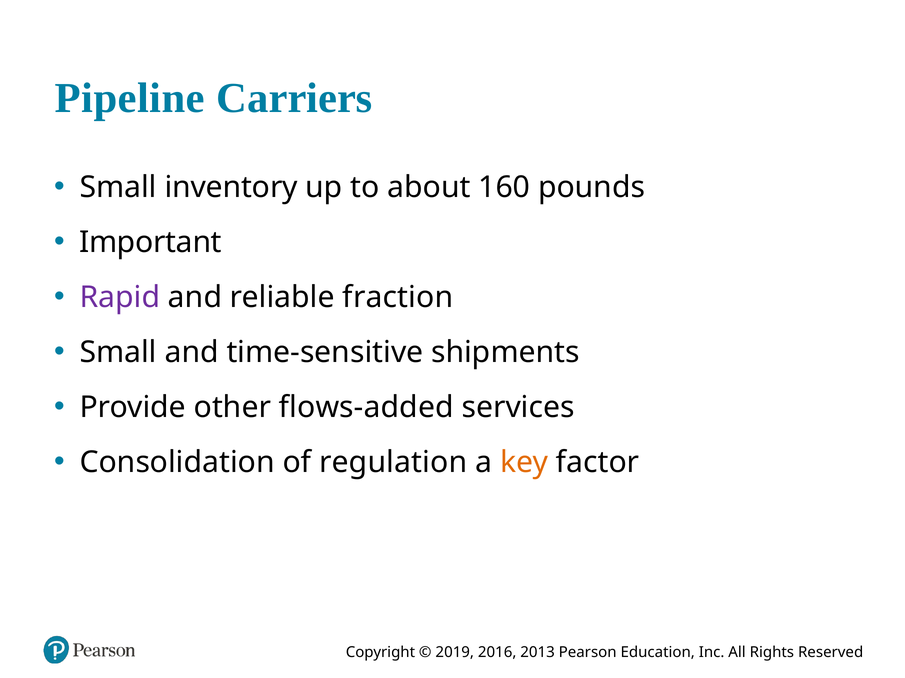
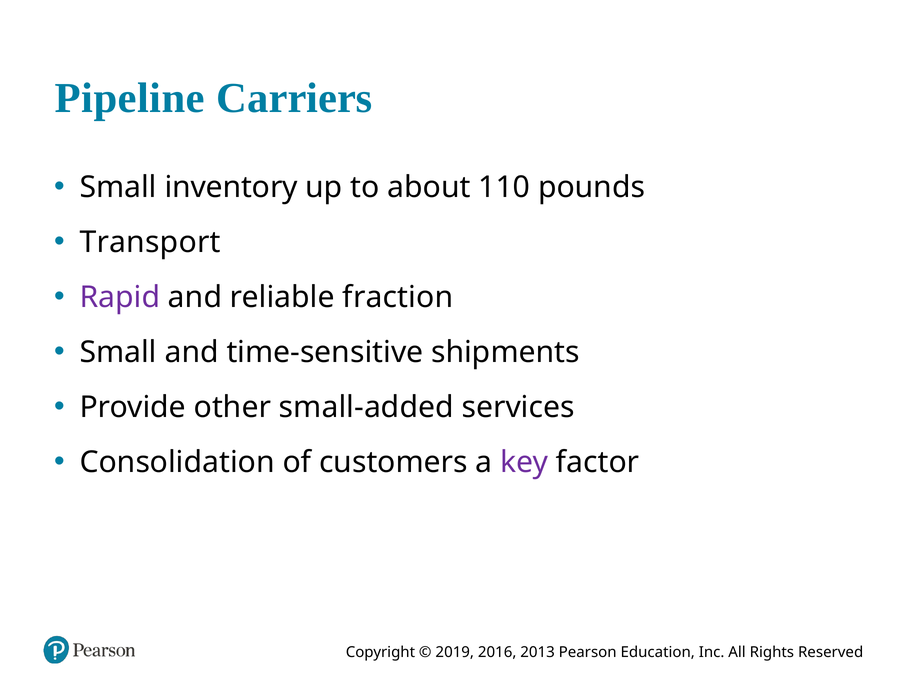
160: 160 -> 110
Important: Important -> Transport
flows-added: flows-added -> small-added
regulation: regulation -> customers
key colour: orange -> purple
